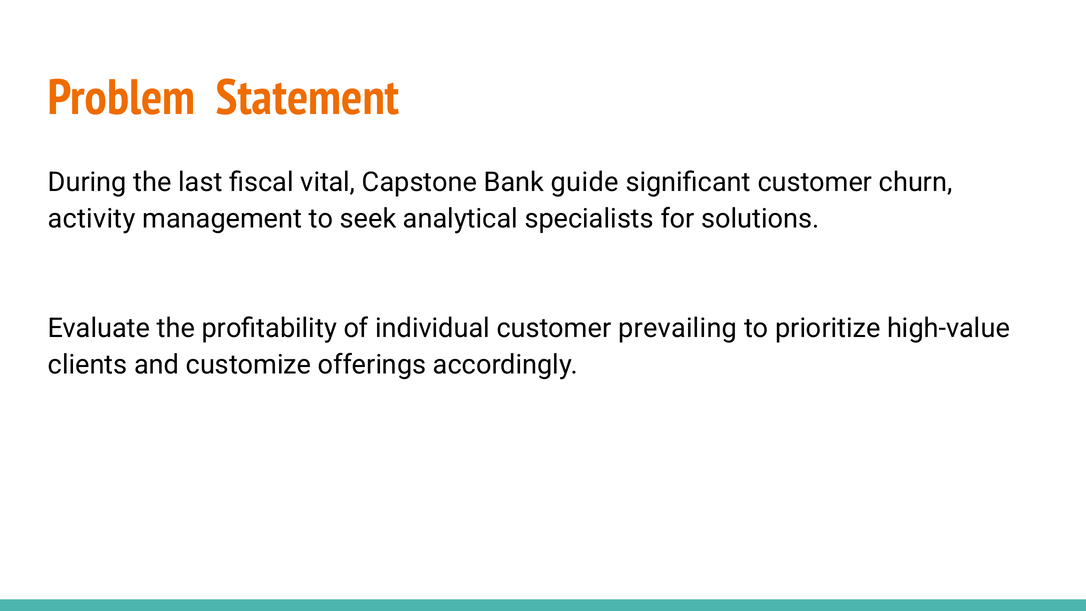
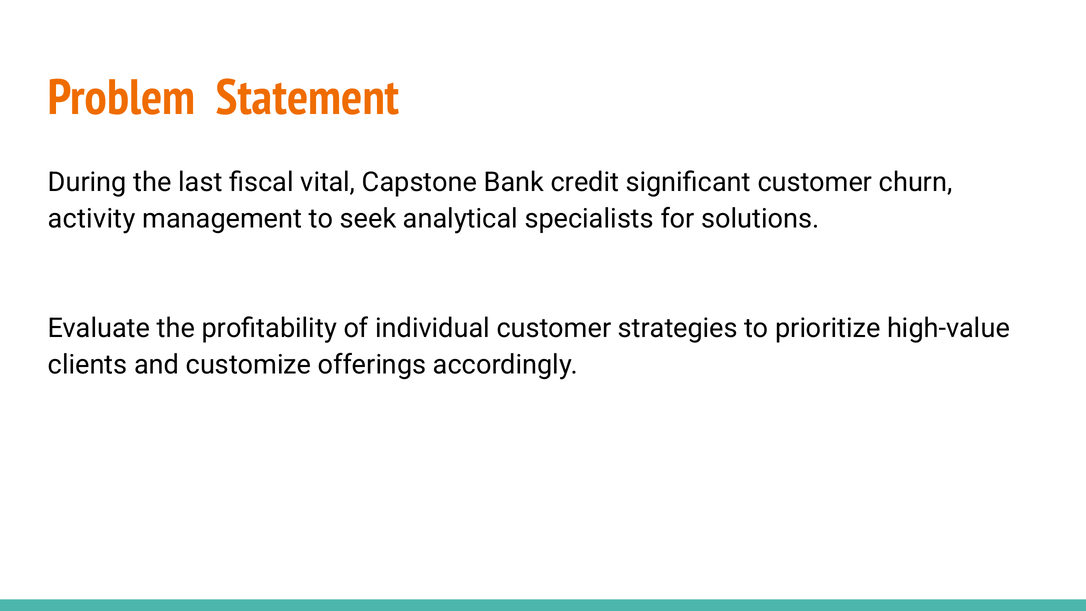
guide: guide -> credit
prevailing: prevailing -> strategies
